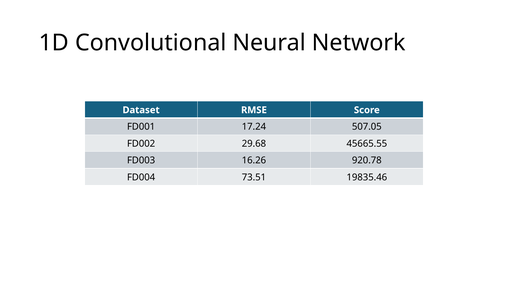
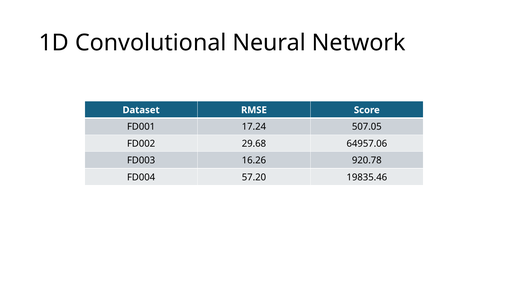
45665.55: 45665.55 -> 64957.06
73.51: 73.51 -> 57.20
